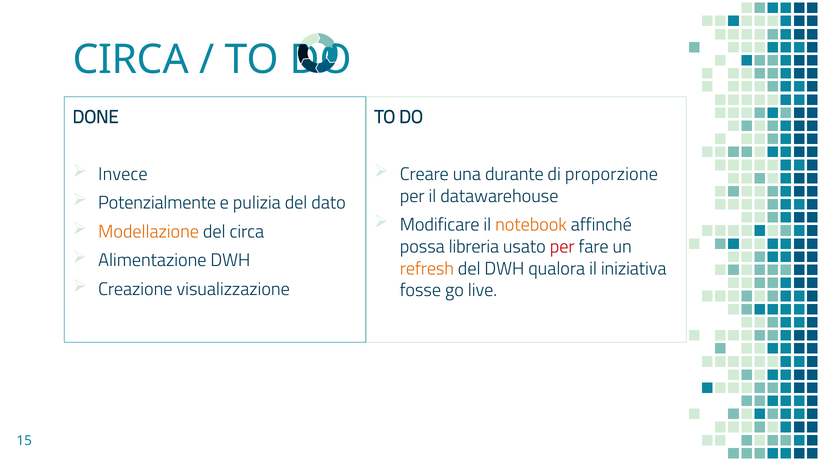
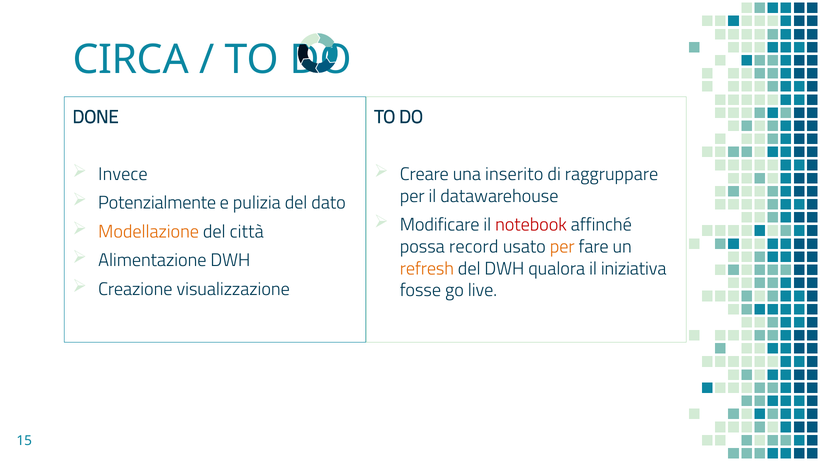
durante: durante -> inserito
proporzione: proporzione -> raggruppare
notebook colour: orange -> red
del circa: circa -> città
libreria: libreria -> record
per at (562, 247) colour: red -> orange
